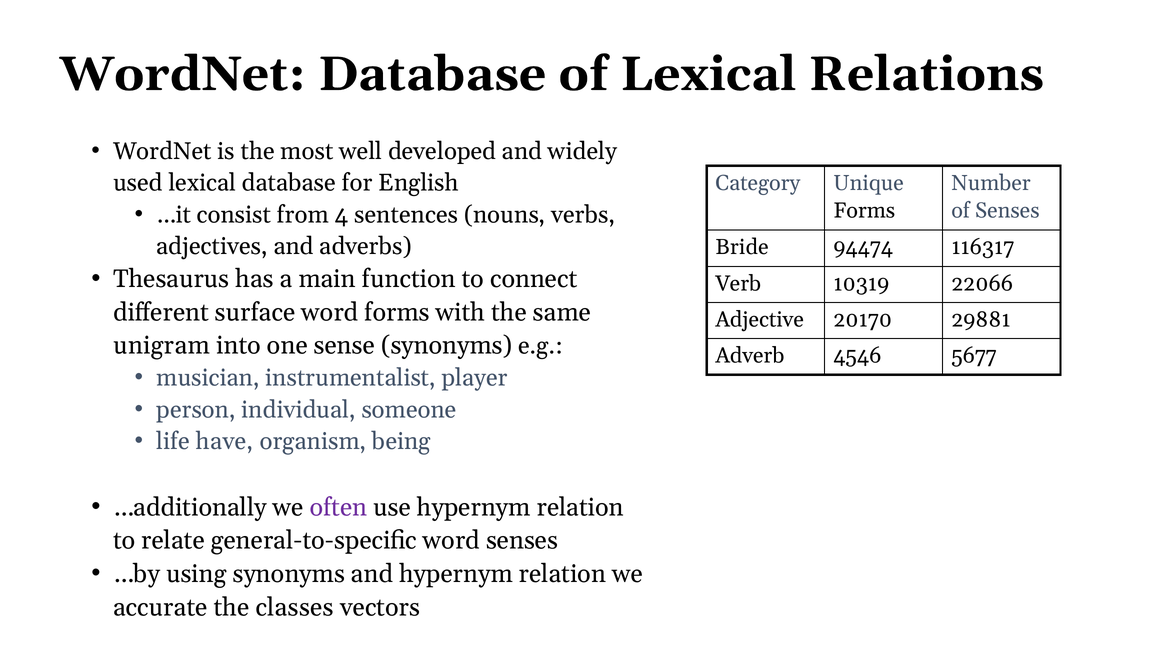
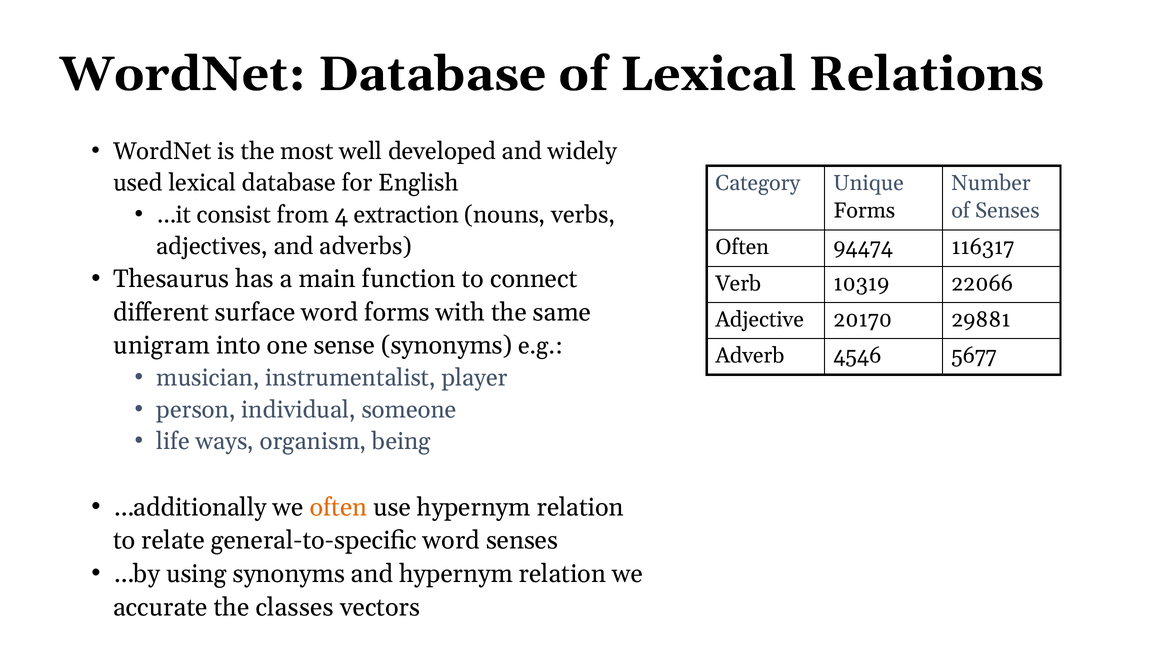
sentences: sentences -> extraction
Bride at (742, 247): Bride -> Often
have: have -> ways
often at (338, 507) colour: purple -> orange
